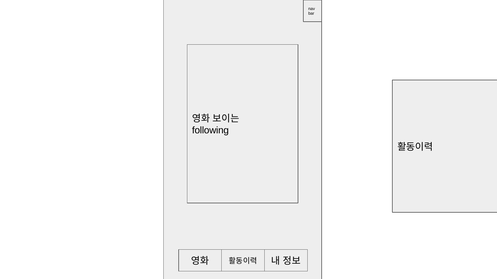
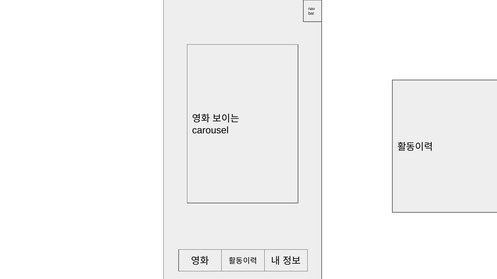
following: following -> carousel
